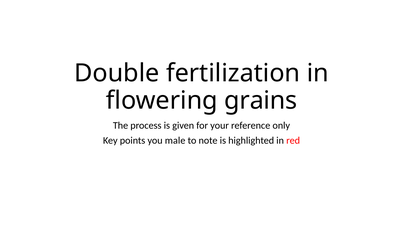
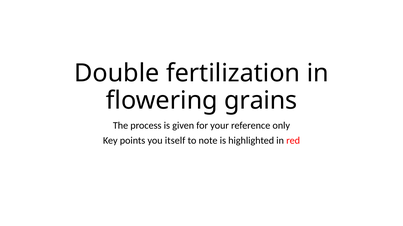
male: male -> itself
